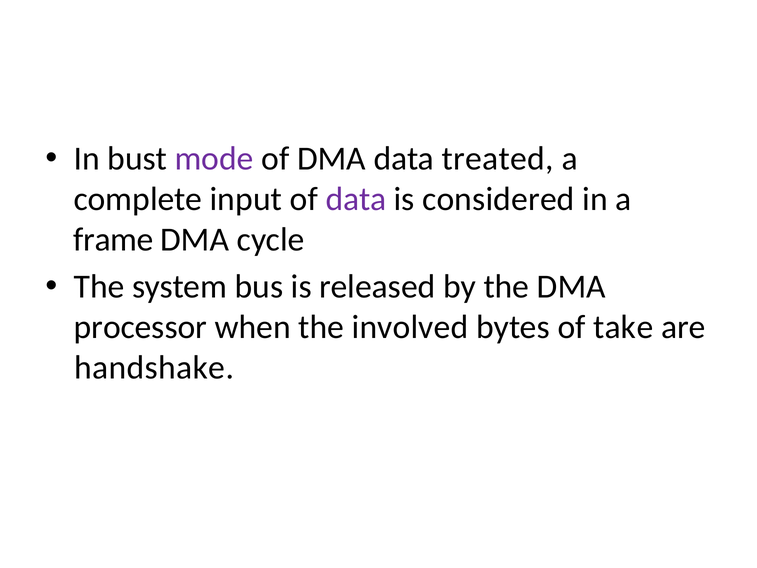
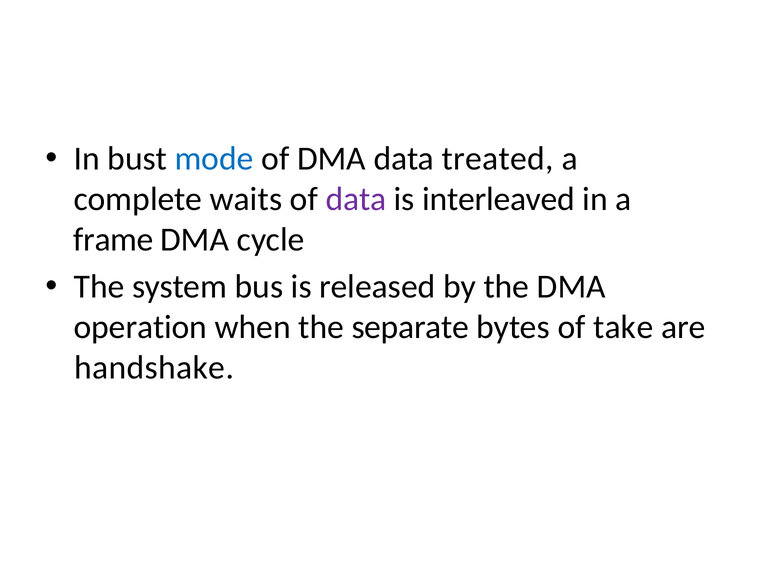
mode colour: purple -> blue
input: input -> waits
considered: considered -> interleaved
processor: processor -> operation
involved: involved -> separate
